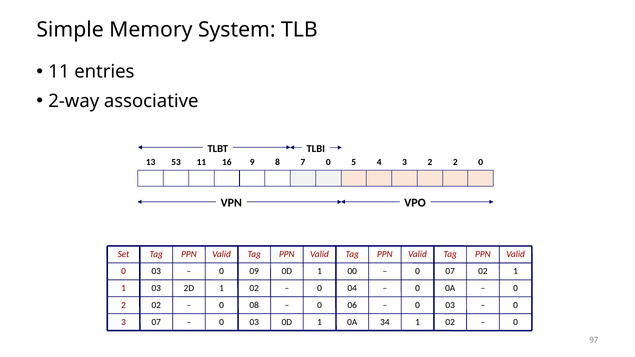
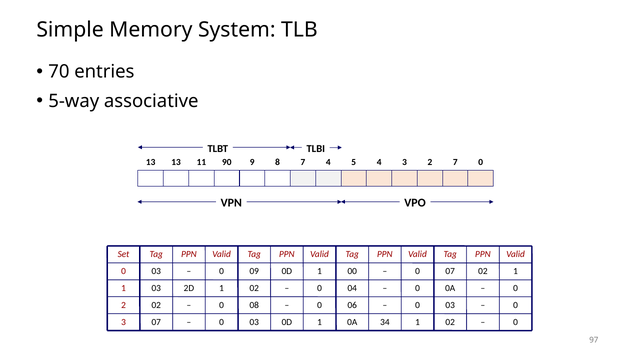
11 at (59, 72): 11 -> 70
2-way: 2-way -> 5-way
13 53: 53 -> 13
16: 16 -> 90
7 0: 0 -> 4
2 2: 2 -> 7
